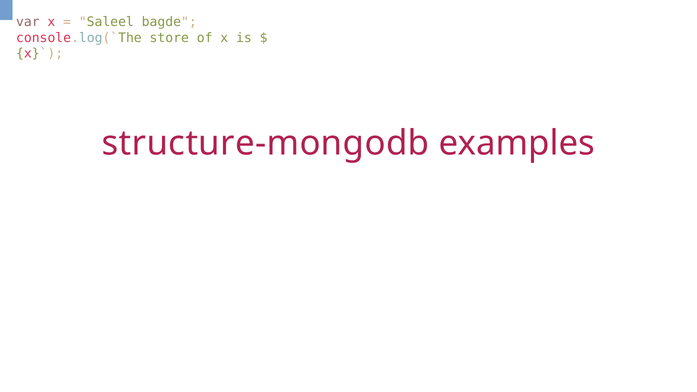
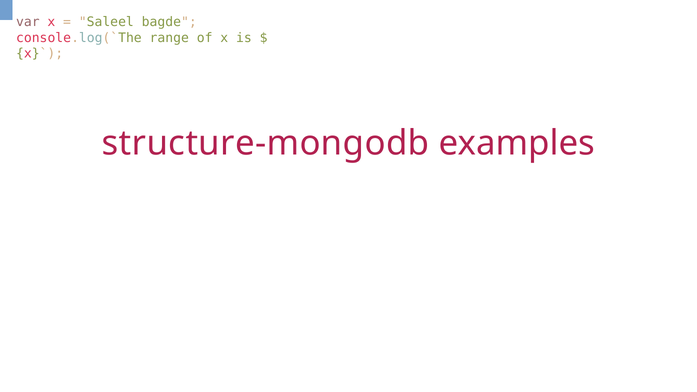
store: store -> range
